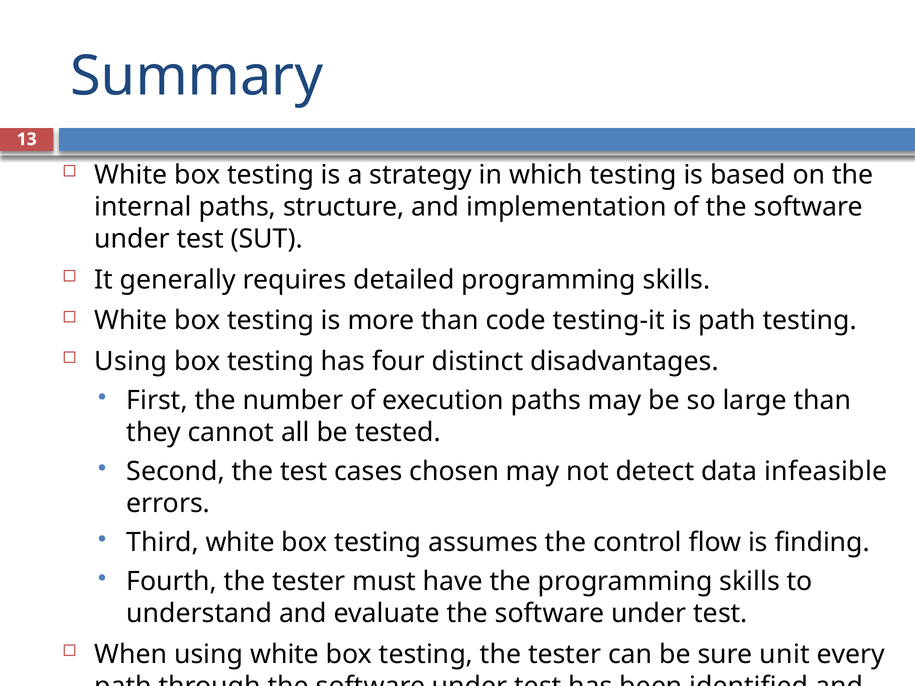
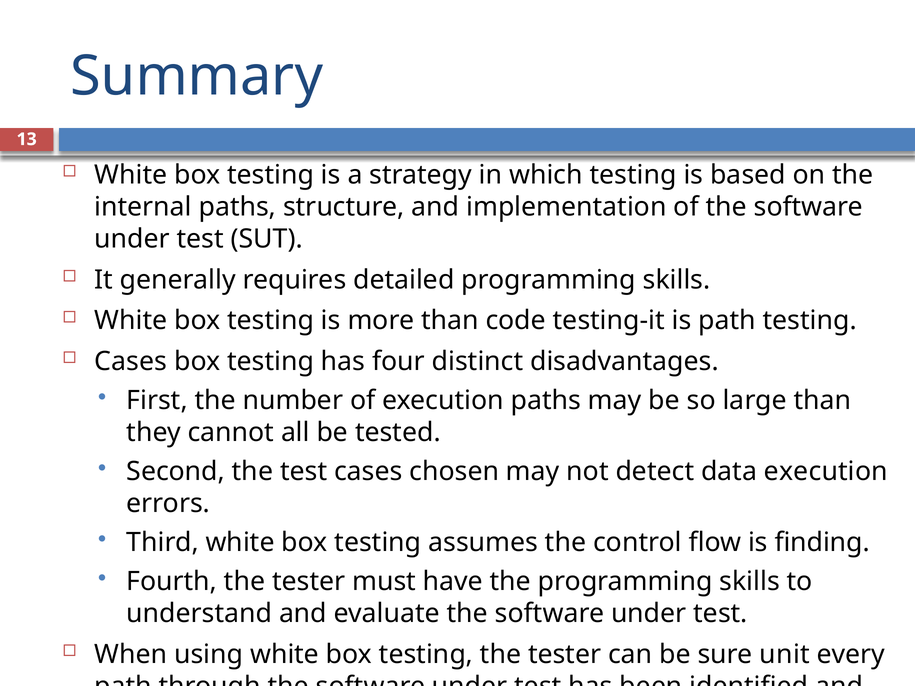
Using at (131, 362): Using -> Cases
data infeasible: infeasible -> execution
